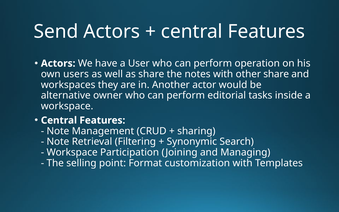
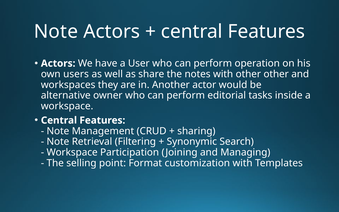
Send at (56, 32): Send -> Note
other share: share -> other
